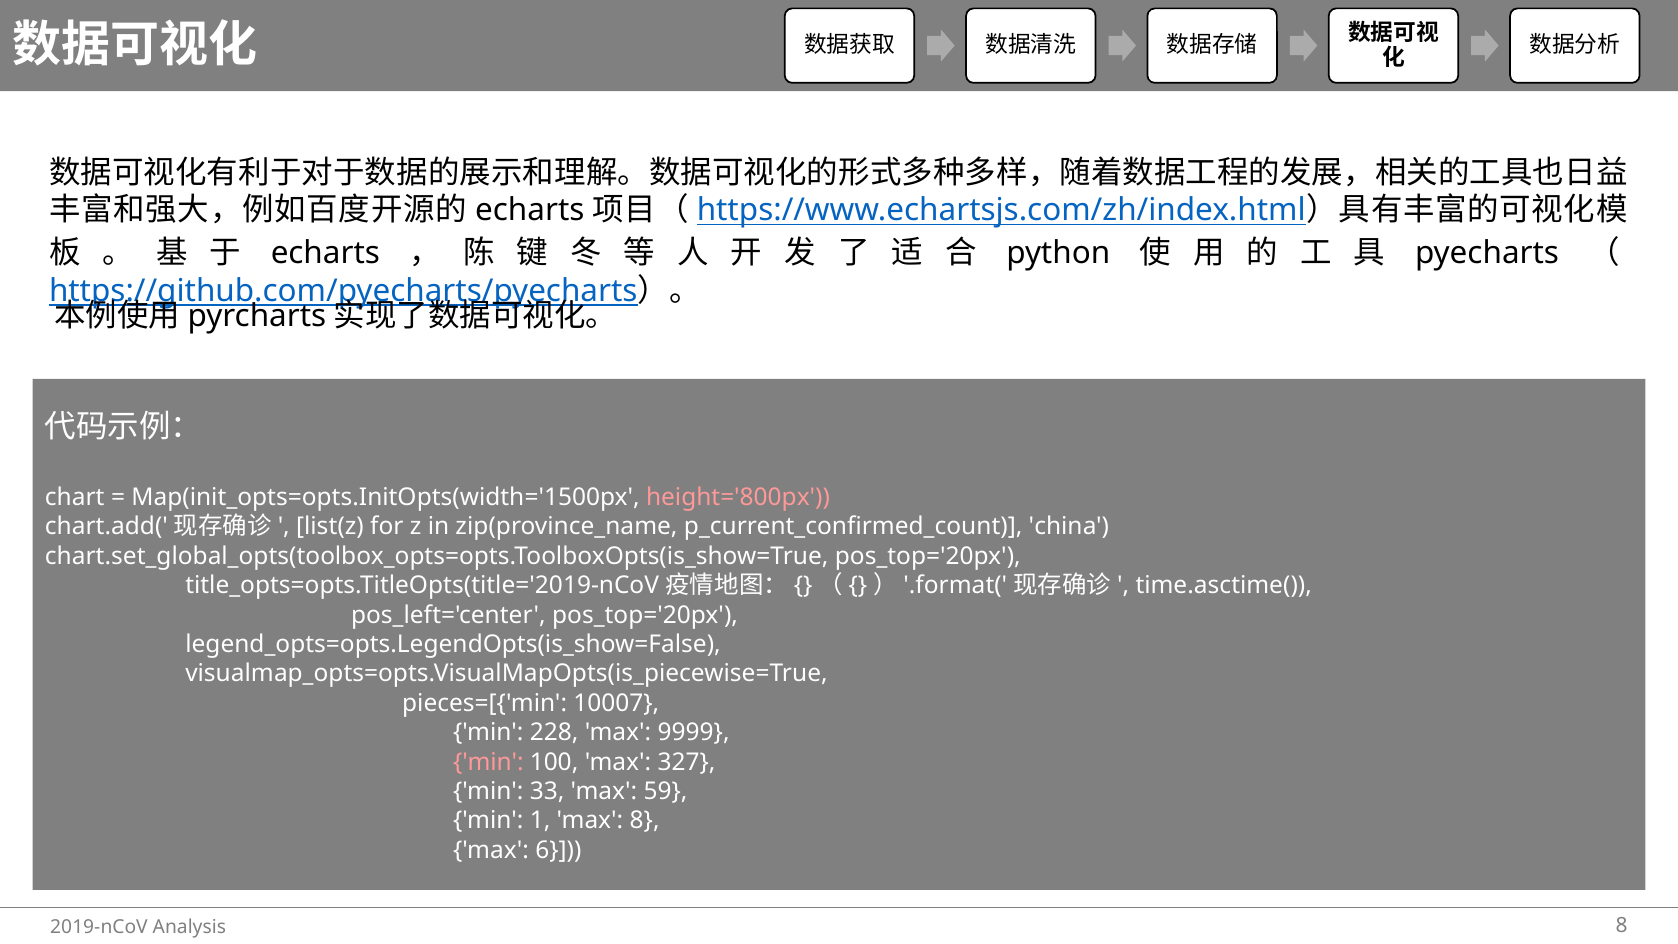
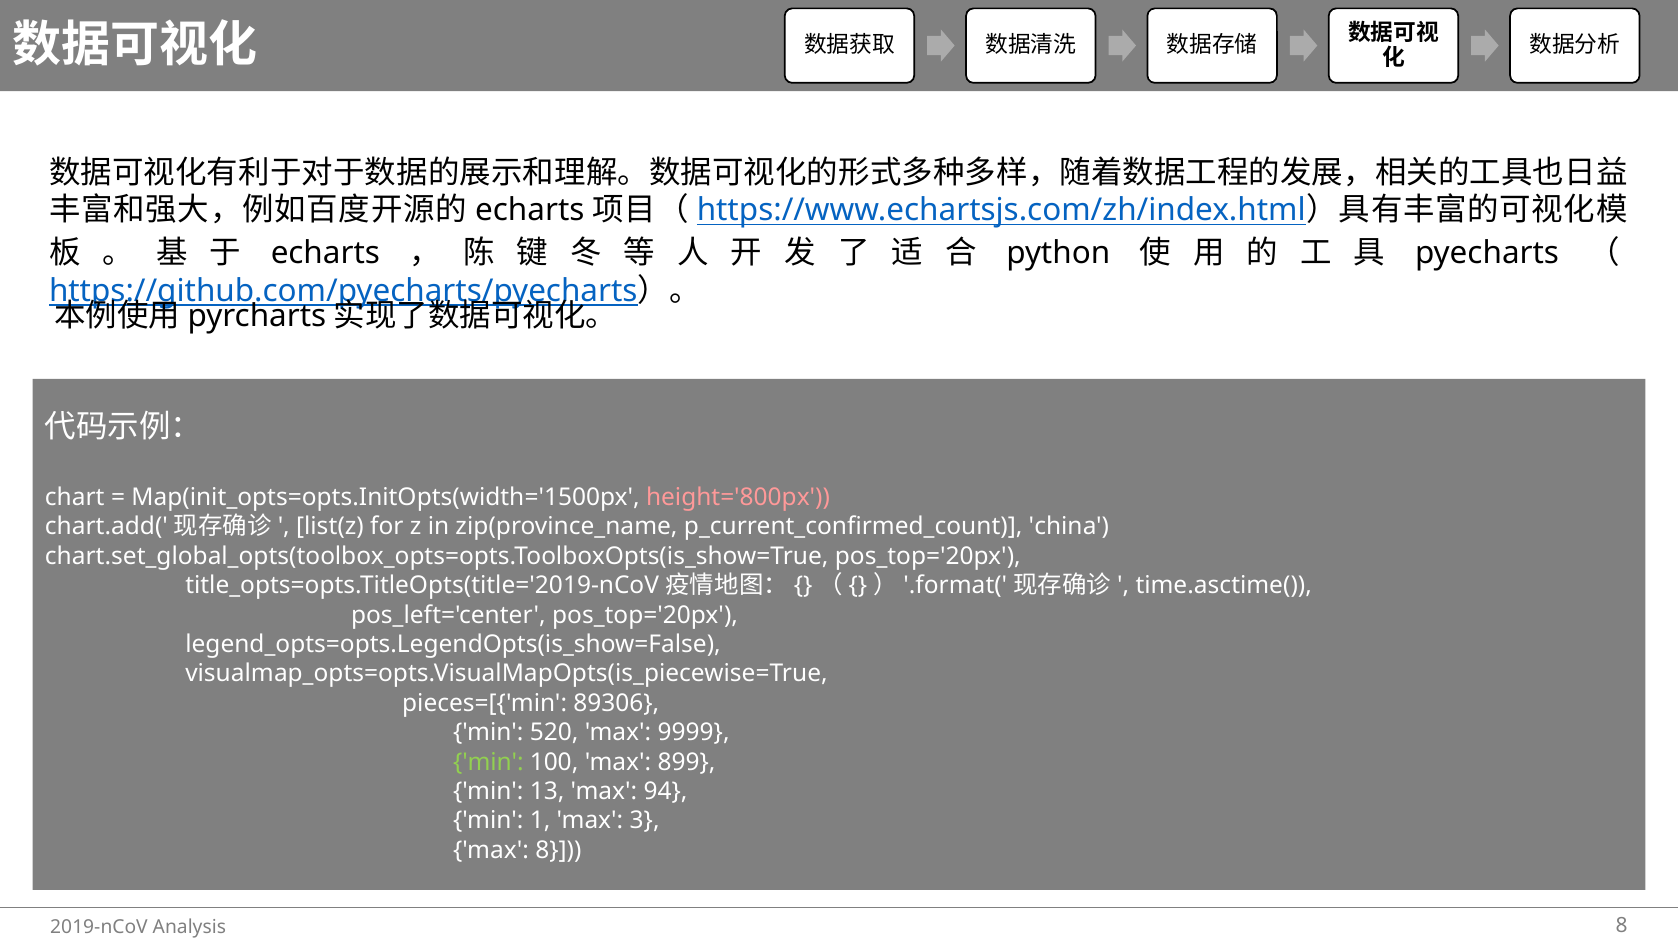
10007: 10007 -> 89306
228: 228 -> 520
min at (488, 762) colour: pink -> light green
327: 327 -> 899
33: 33 -> 13
59: 59 -> 94
max 8: 8 -> 3
max 6: 6 -> 8
